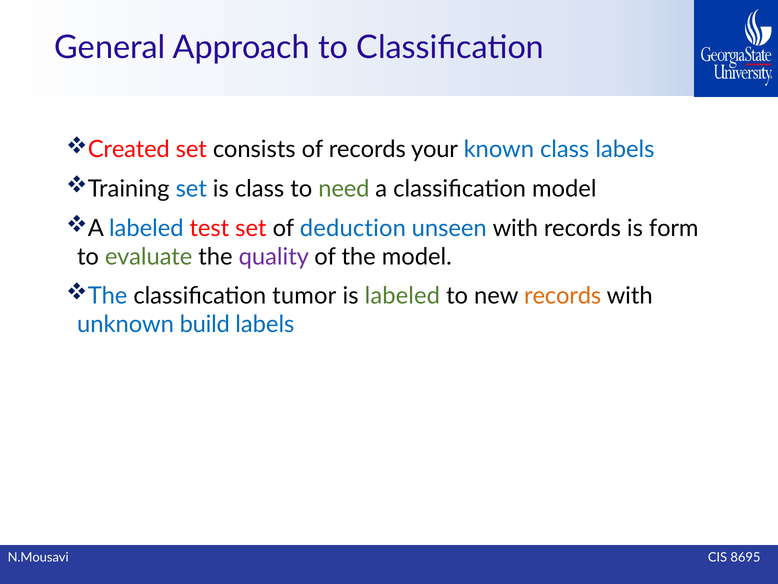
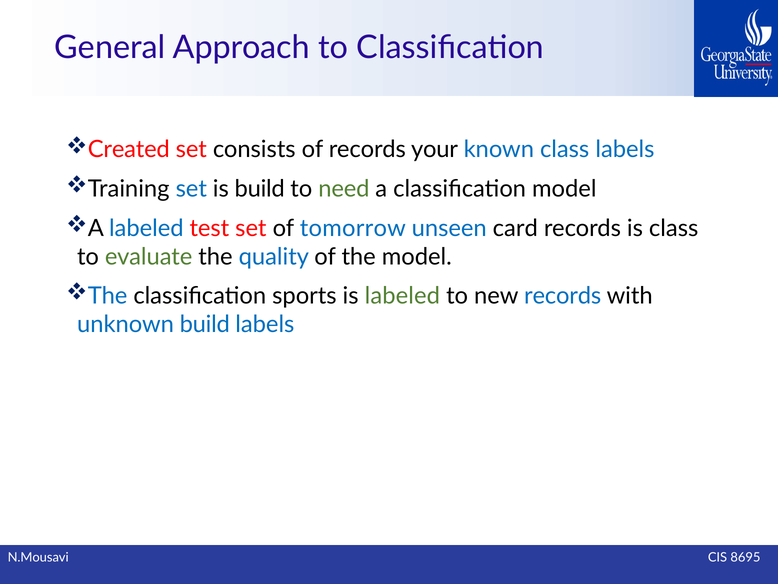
is class: class -> build
deduction: deduction -> tomorrow
unseen with: with -> card
is form: form -> class
quality colour: purple -> blue
tumor: tumor -> sports
records at (563, 296) colour: orange -> blue
